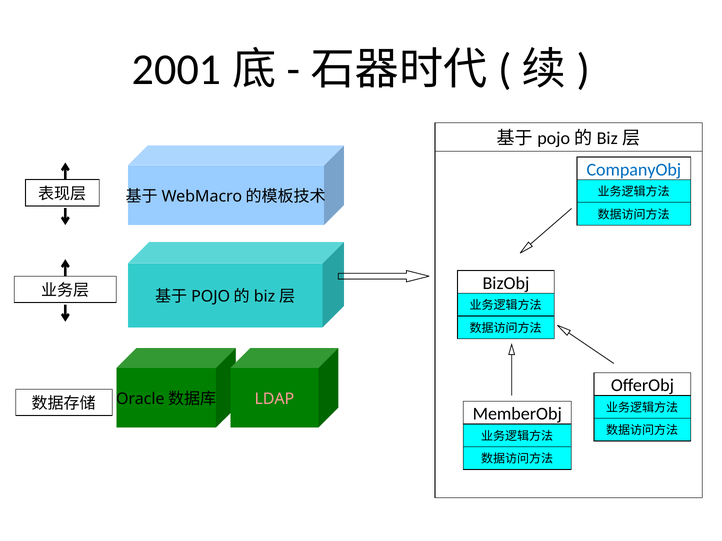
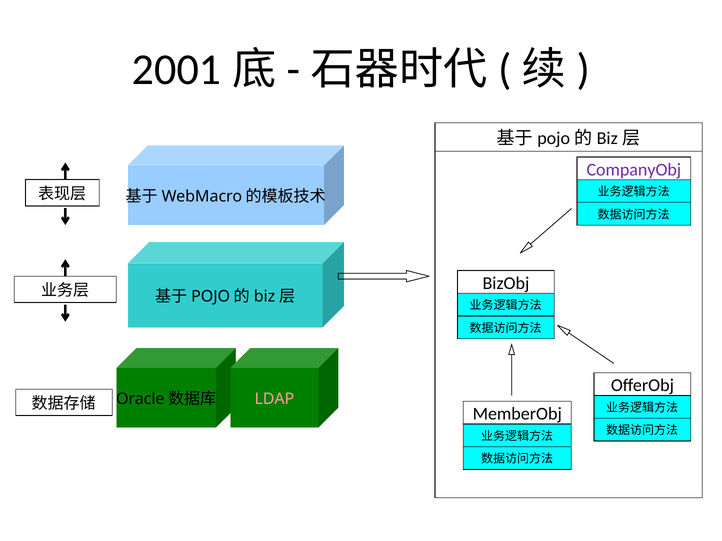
CompanyObj colour: blue -> purple
